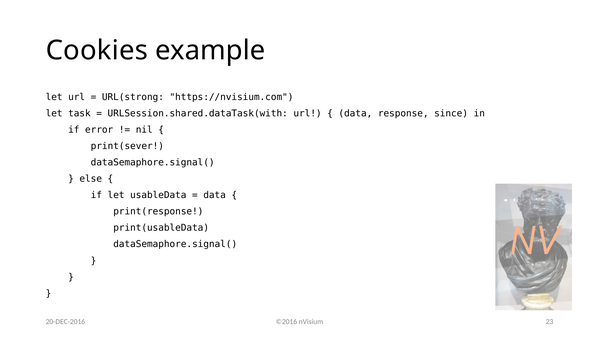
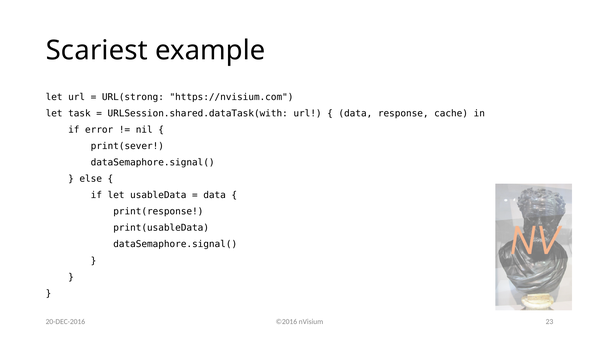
Cookies: Cookies -> Scariest
since: since -> cache
